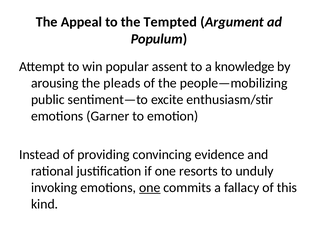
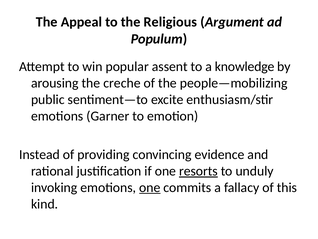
Tempted: Tempted -> Religious
pleads: pleads -> creche
resorts underline: none -> present
